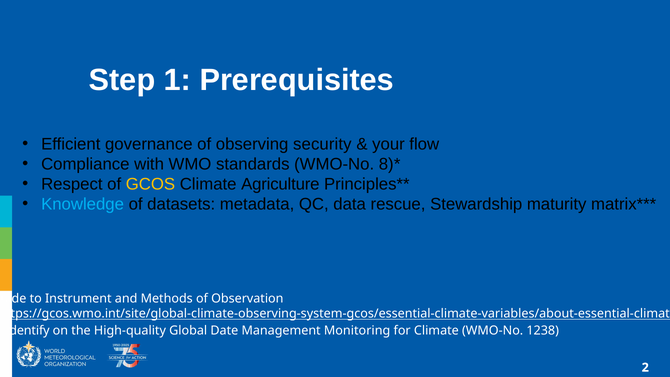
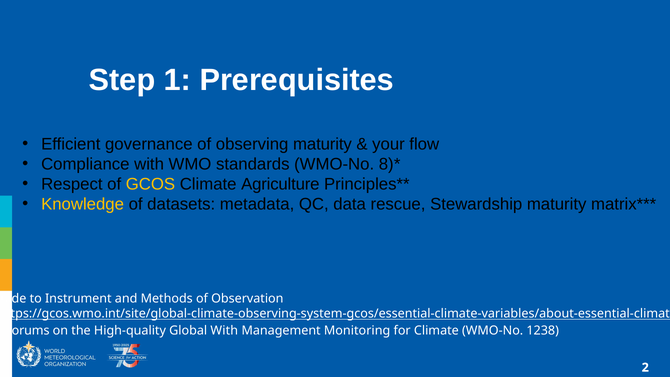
observing security: security -> maturity
Knowledge colour: light blue -> yellow
Identify: Identify -> Forums
Global Date: Date -> With
